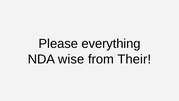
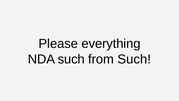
NDA wise: wise -> such
from Their: Their -> Such
